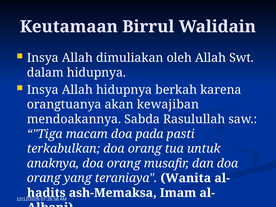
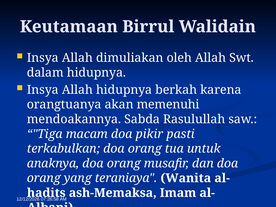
kewajiban: kewajiban -> memenuhi
pada: pada -> pikir
